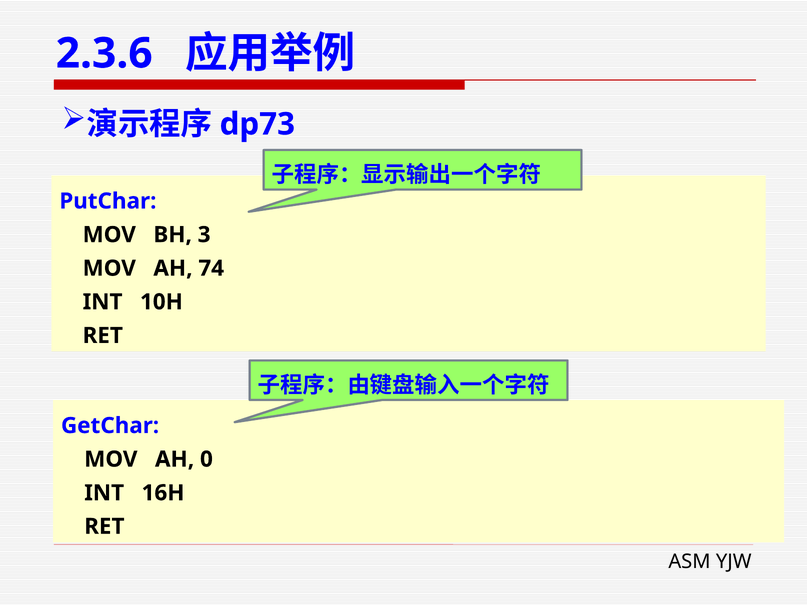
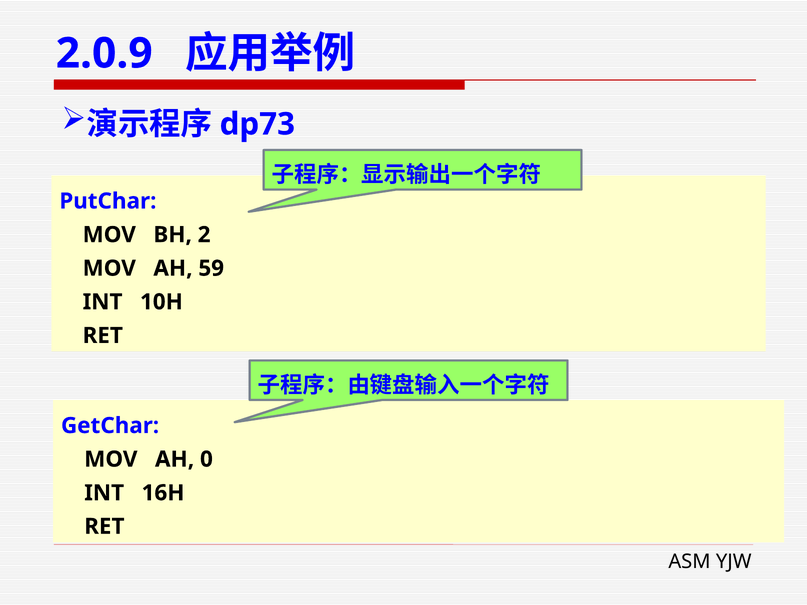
2.3.6: 2.3.6 -> 2.0.9
3: 3 -> 2
74: 74 -> 59
